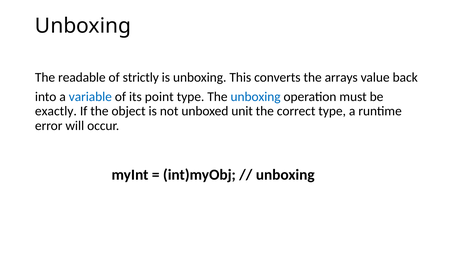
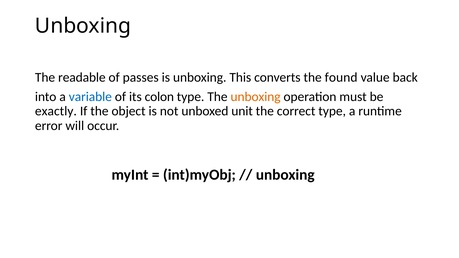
strictly: strictly -> passes
arrays: arrays -> found
point: point -> colon
unboxing at (256, 97) colour: blue -> orange
